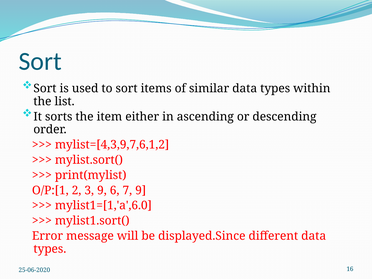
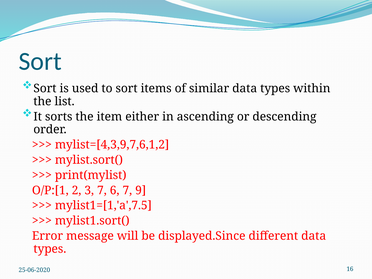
3 9: 9 -> 7
mylist1=[1,'a',6.0: mylist1=[1,'a',6.0 -> mylist1=[1,'a',7.5
